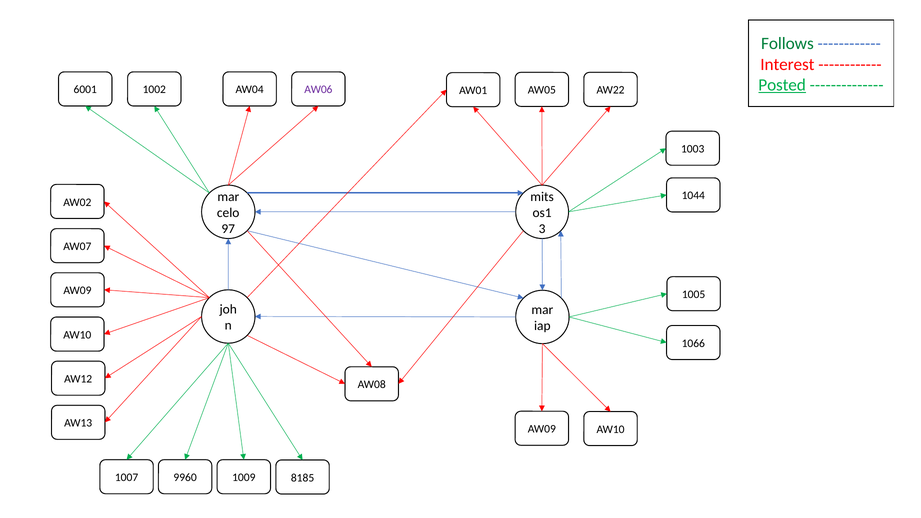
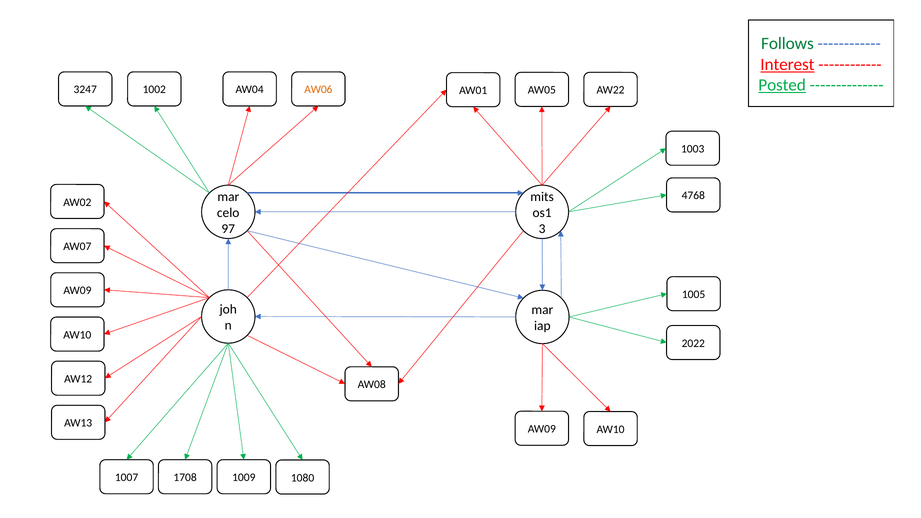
Interest underline: none -> present
6001: 6001 -> 3247
AW06 colour: purple -> orange
1044: 1044 -> 4768
1066: 1066 -> 2022
9960: 9960 -> 1708
8185: 8185 -> 1080
